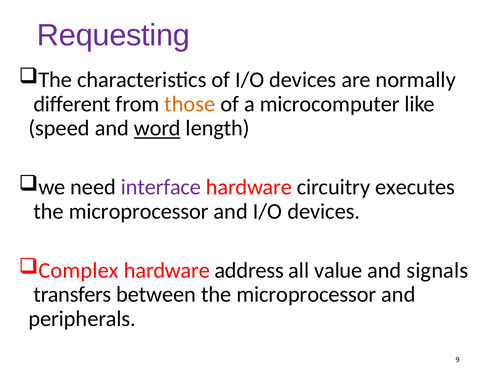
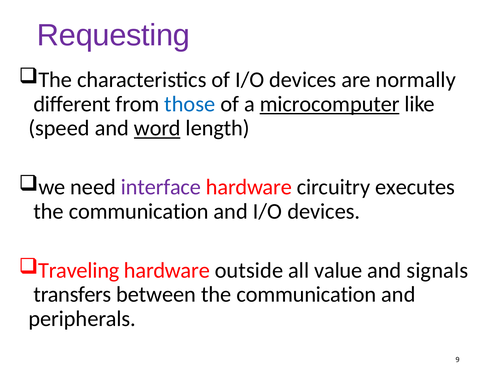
those colour: orange -> blue
microcomputer underline: none -> present
microprocessor at (139, 211): microprocessor -> communication
Complex: Complex -> Traveling
address: address -> outside
between the microprocessor: microprocessor -> communication
